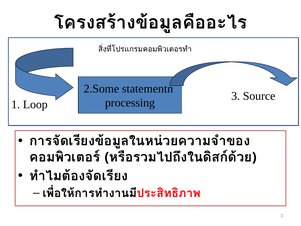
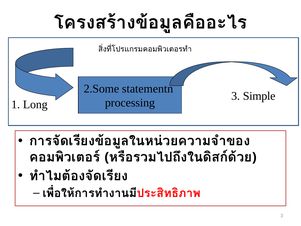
Source: Source -> Simple
Loop: Loop -> Long
